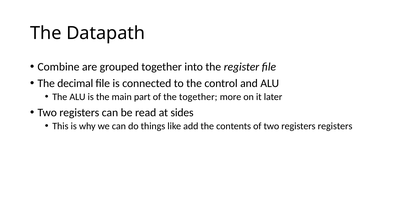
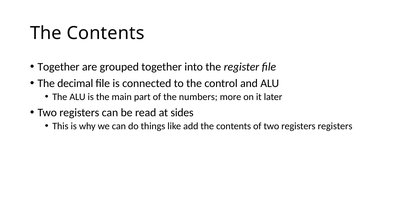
Datapath at (106, 33): Datapath -> Contents
Combine at (58, 67): Combine -> Together
the together: together -> numbers
